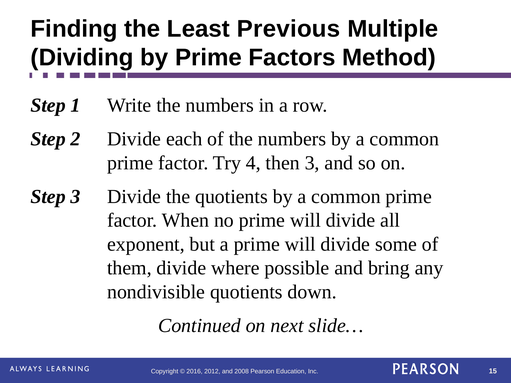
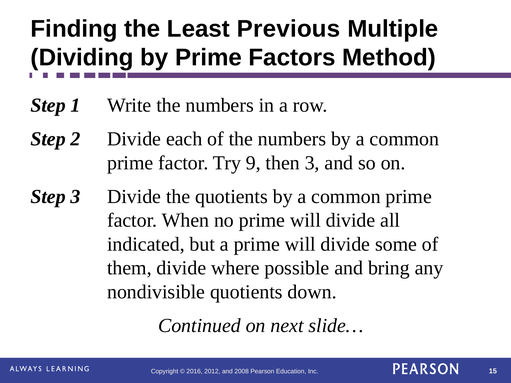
4: 4 -> 9
exponent: exponent -> indicated
